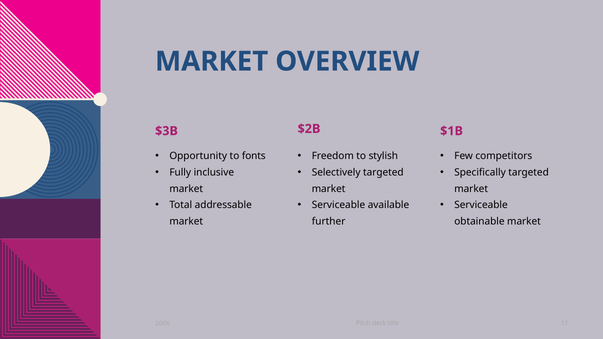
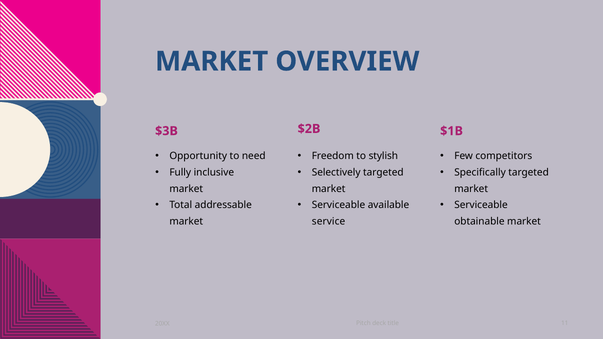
fonts: fonts -> need
further: further -> service
